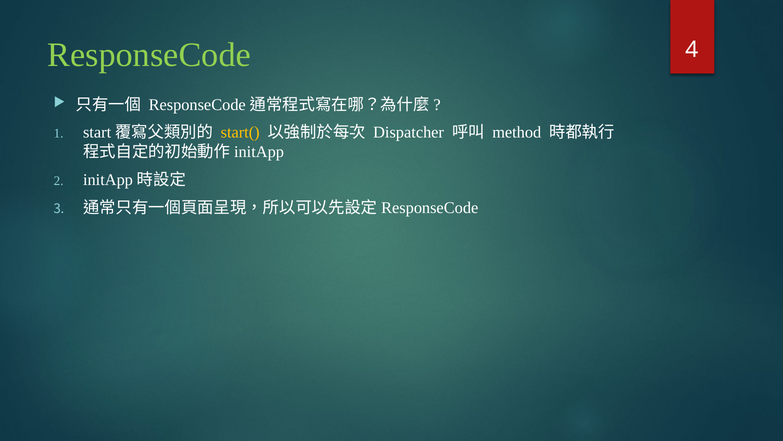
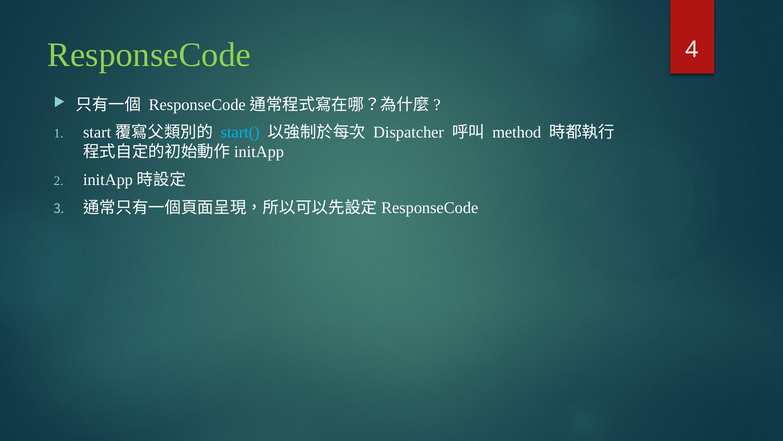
start( colour: yellow -> light blue
